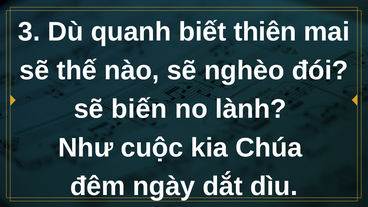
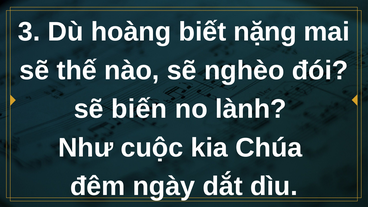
quanh: quanh -> hoàng
thiên: thiên -> nặng
